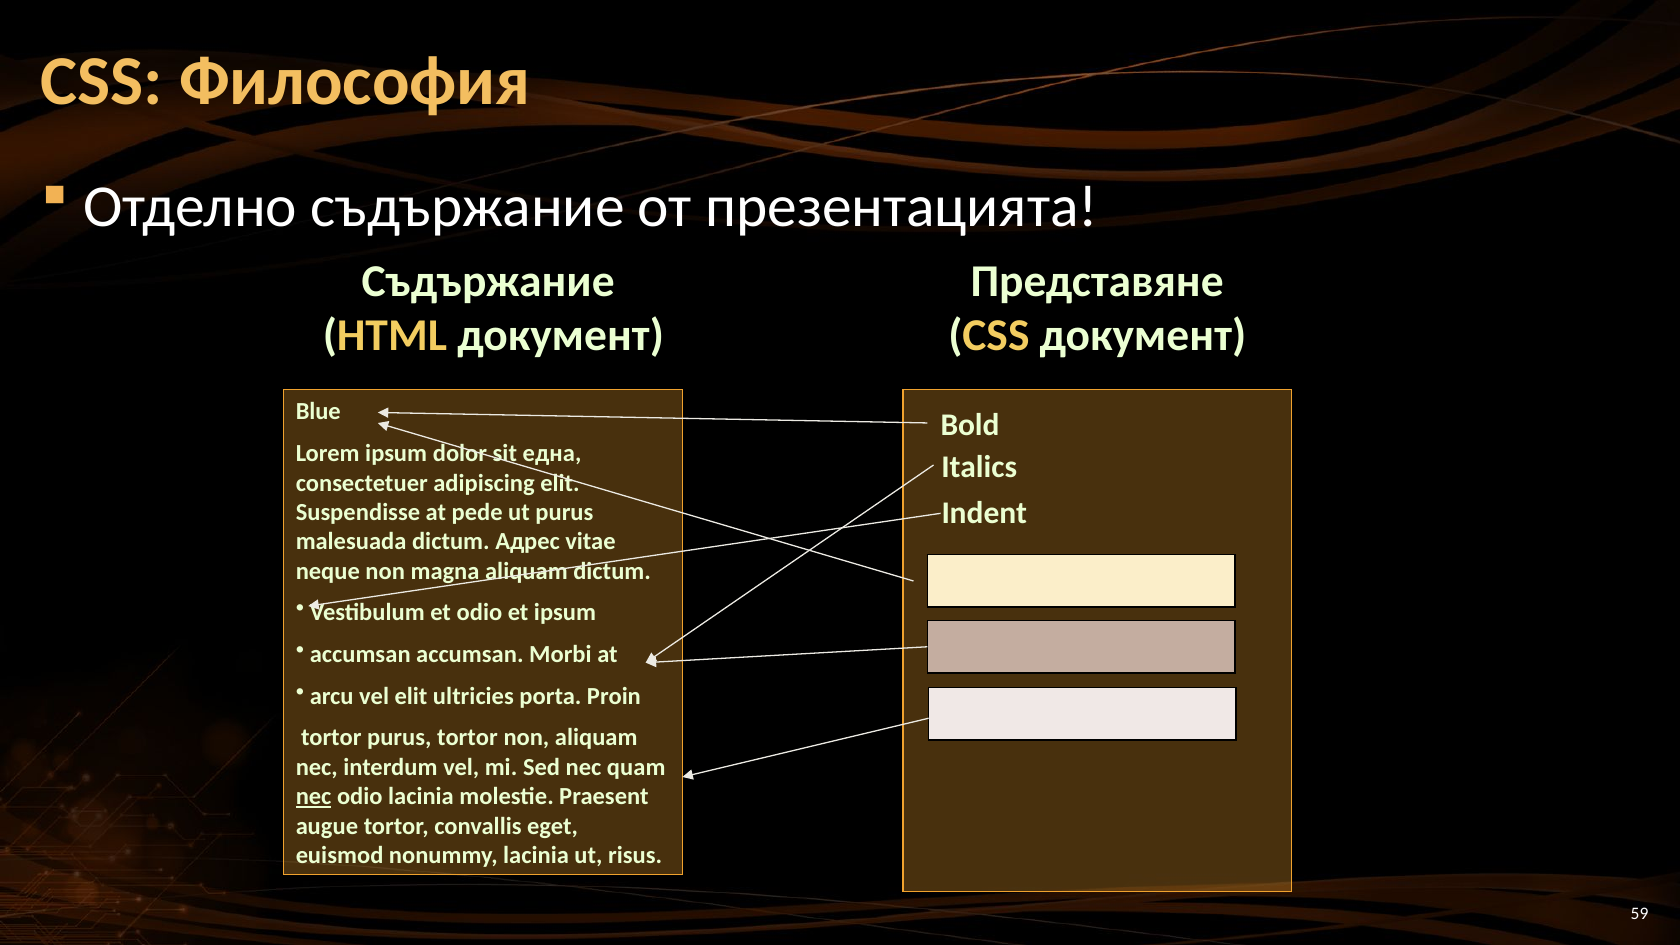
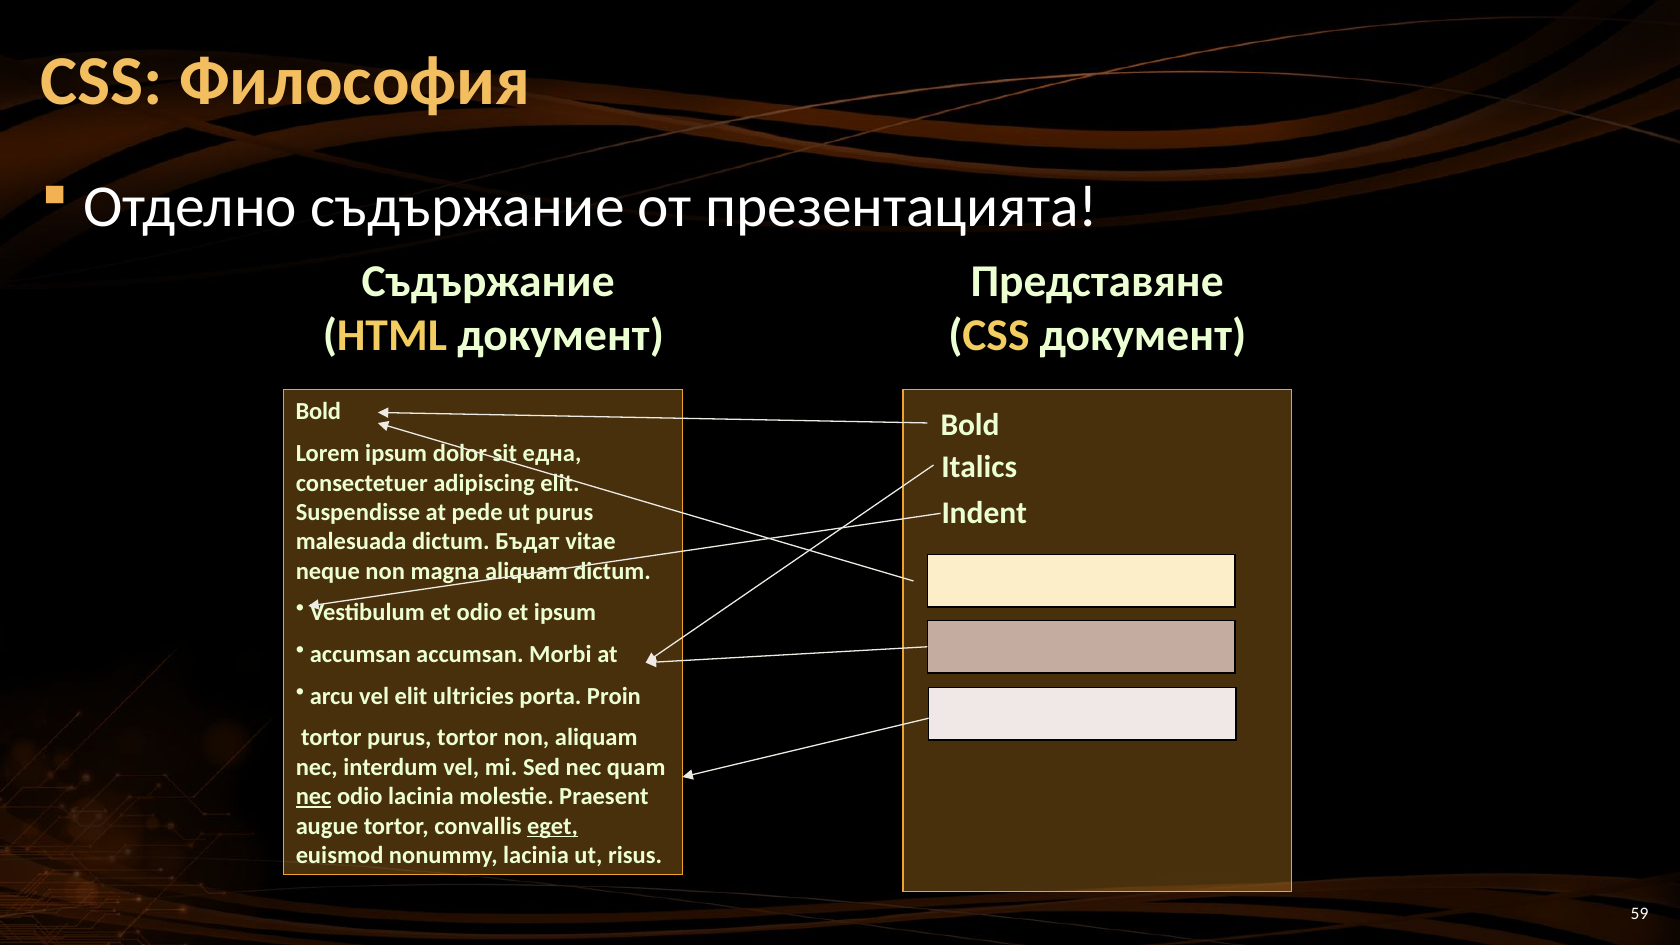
Blue at (318, 412): Blue -> Bold
Адрес: Адрес -> Бъдат
eget underline: none -> present
